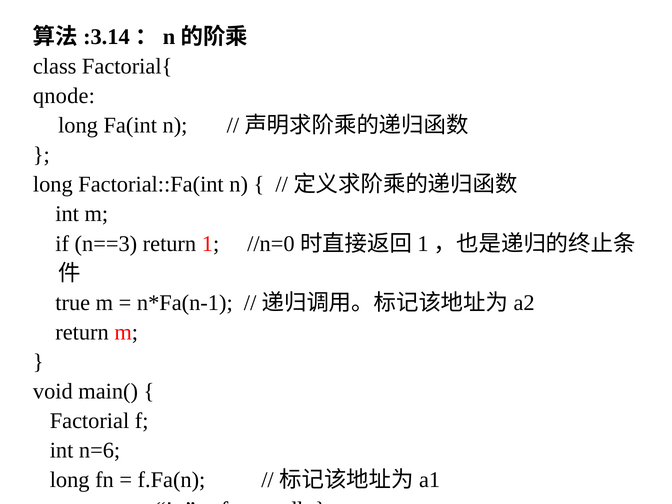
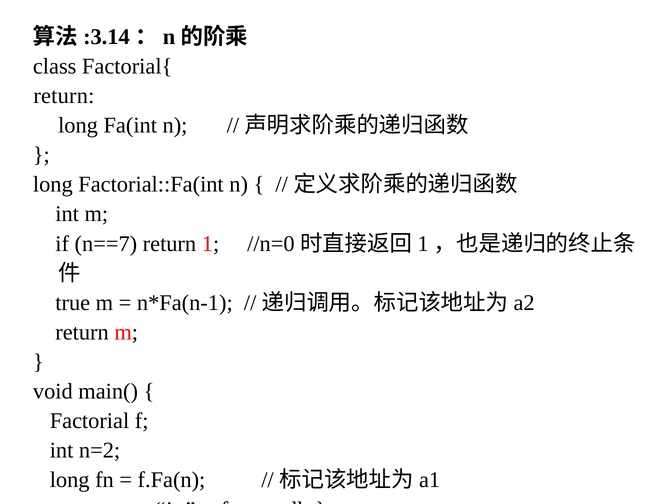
qnode at (64, 96): qnode -> return
n==3: n==3 -> n==7
n=6: n=6 -> n=2
